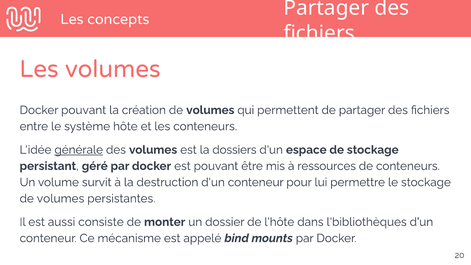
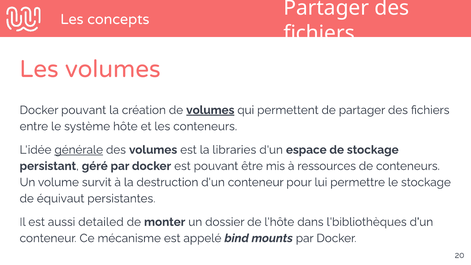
volumes at (210, 110) underline: none -> present
dossiers: dossiers -> libraries
volumes at (61, 198): volumes -> équivaut
consiste: consiste -> detailed
